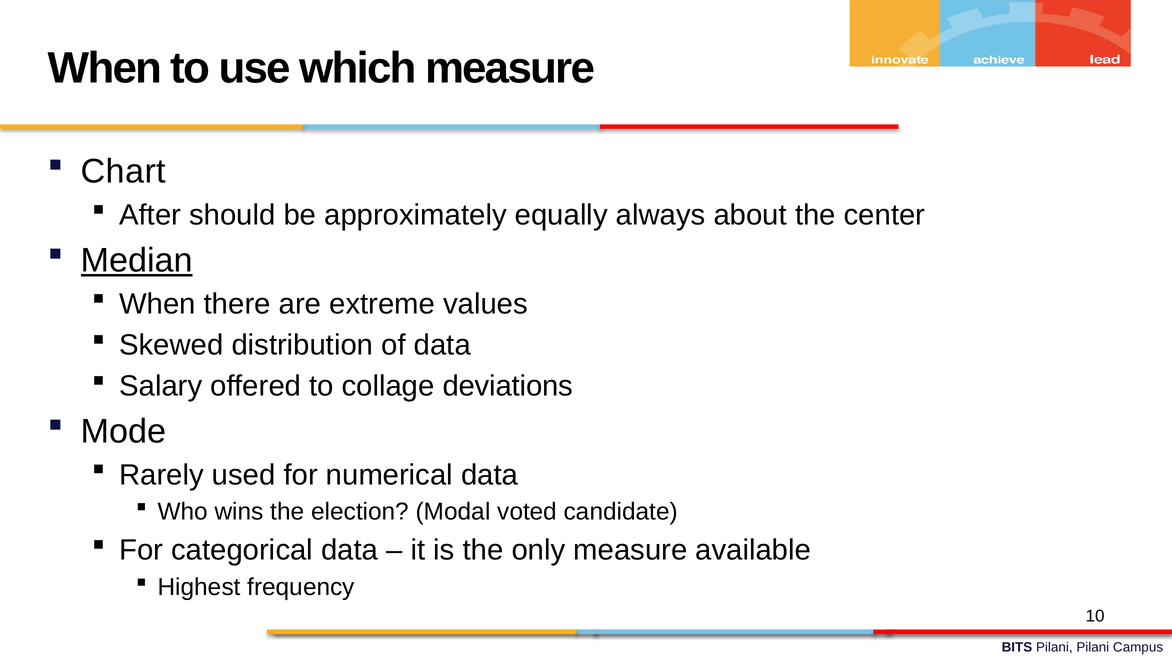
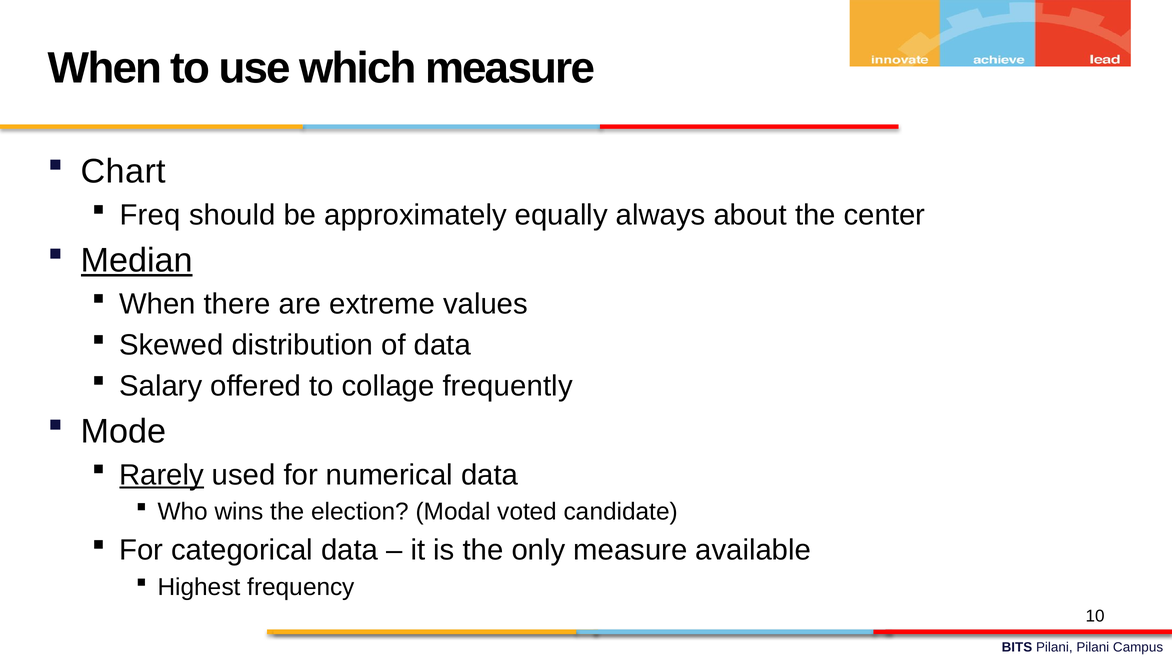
After: After -> Freq
deviations: deviations -> frequently
Rarely underline: none -> present
